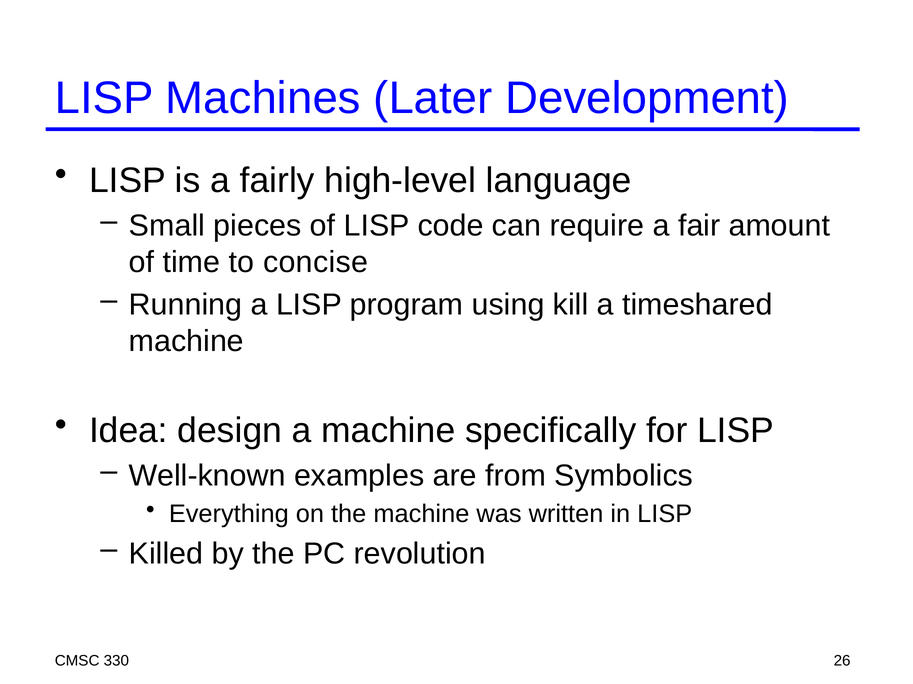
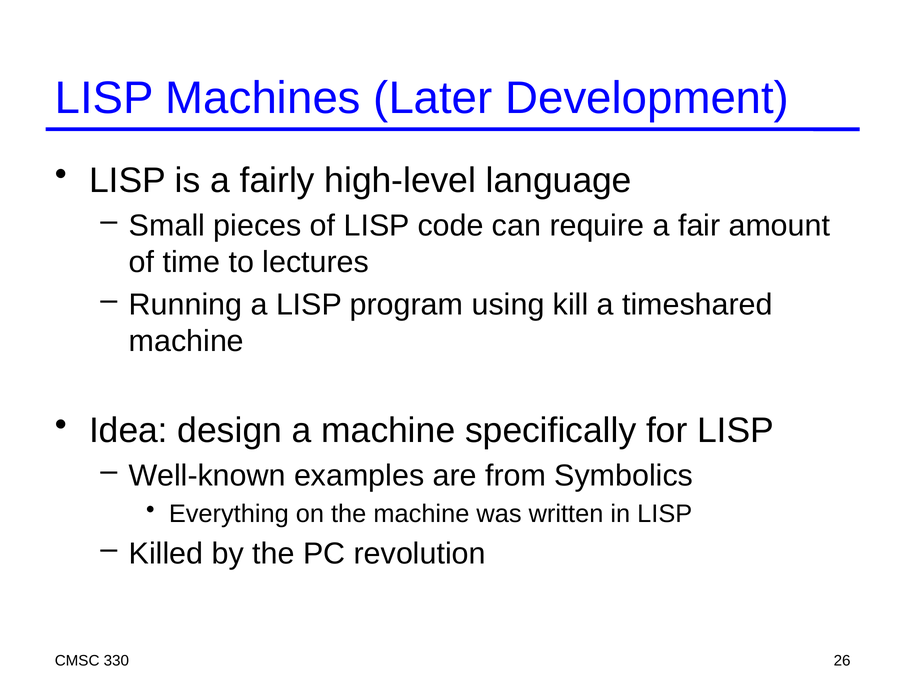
concise: concise -> lectures
